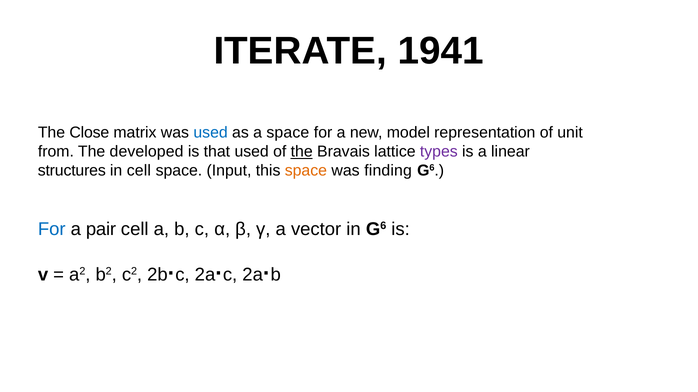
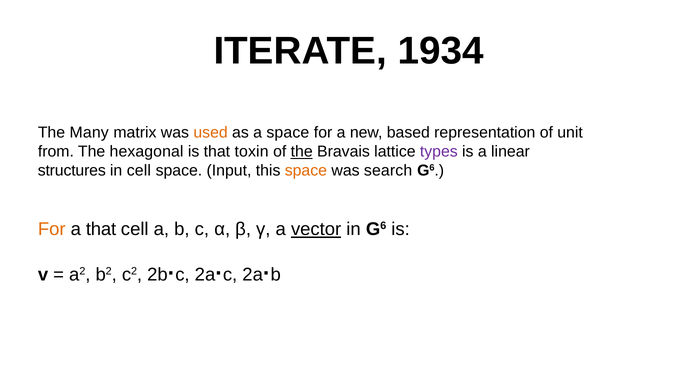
1941: 1941 -> 1934
Close: Close -> Many
used at (211, 133) colour: blue -> orange
model: model -> based
developed: developed -> hexagonal
that used: used -> toxin
finding: finding -> search
For at (52, 230) colour: blue -> orange
a pair: pair -> that
vector underline: none -> present
